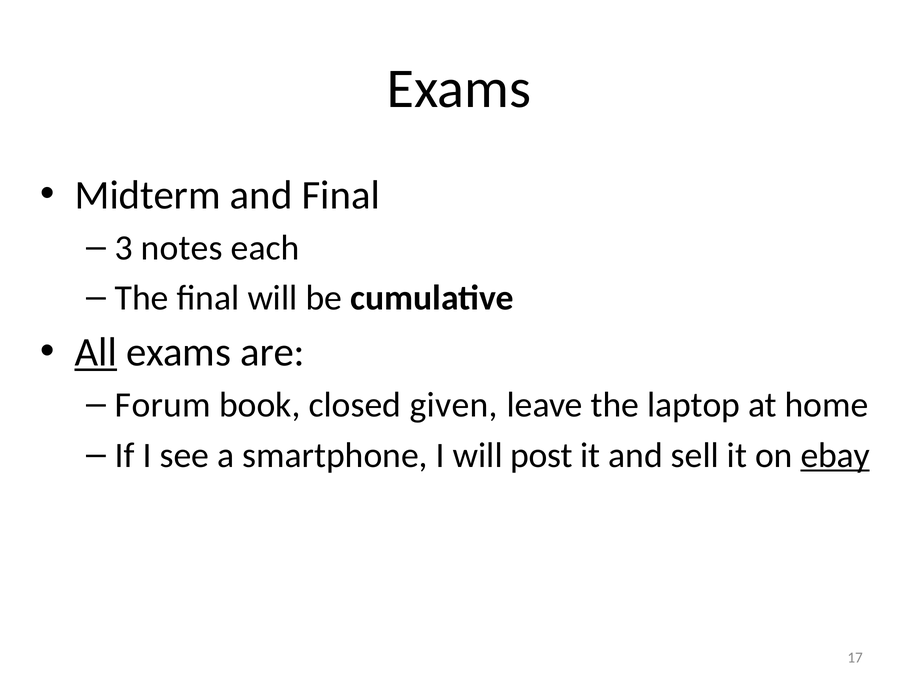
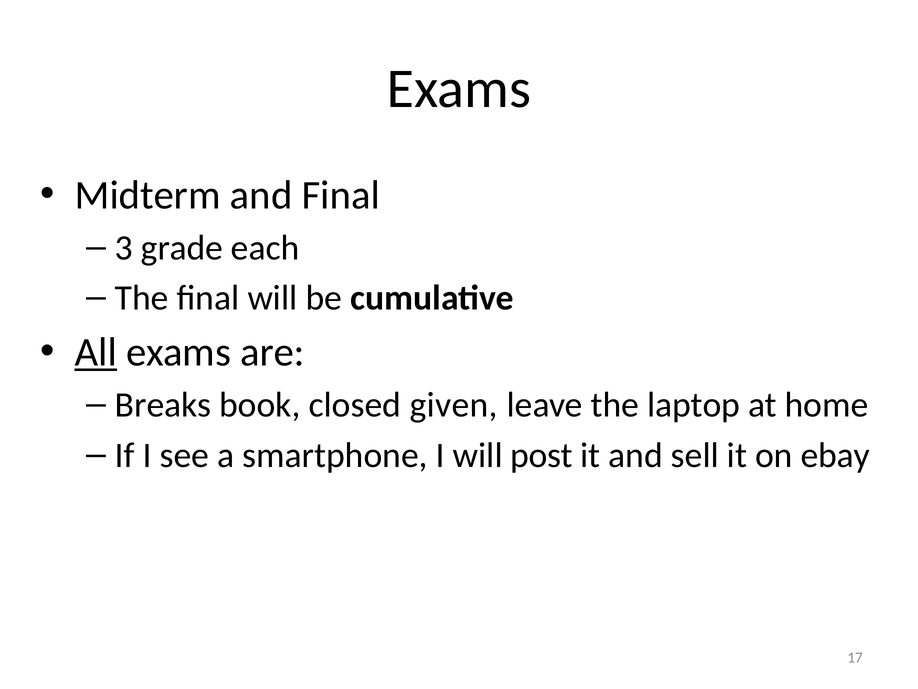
notes: notes -> grade
Forum: Forum -> Breaks
ebay underline: present -> none
